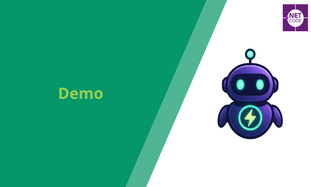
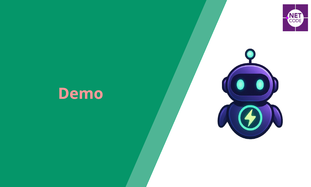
Demo colour: light green -> pink
